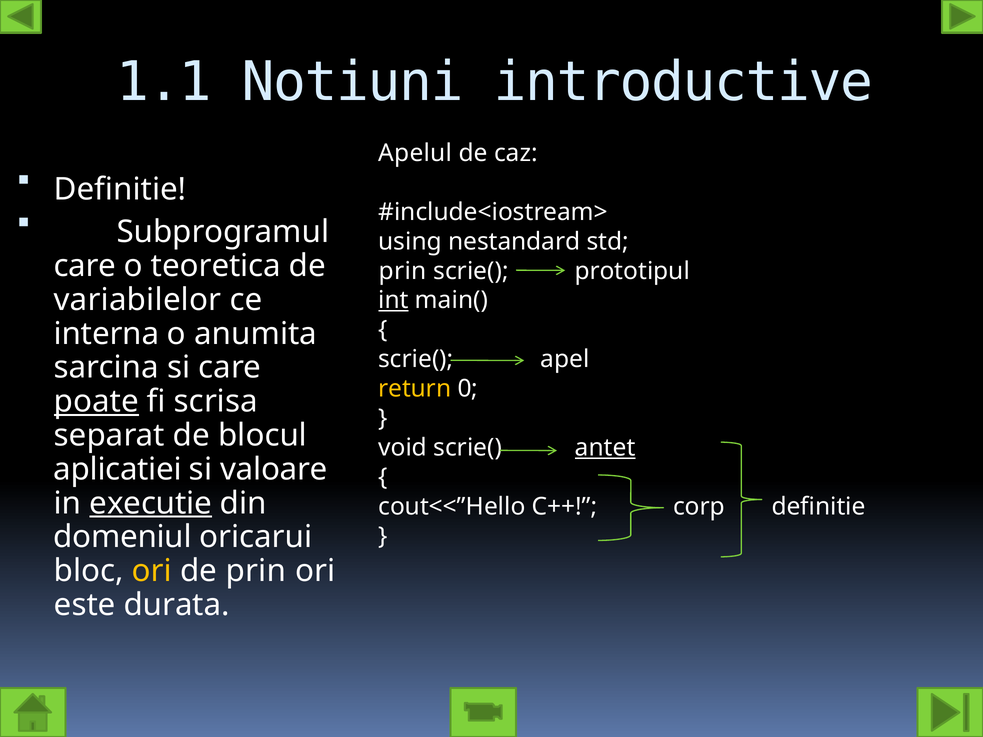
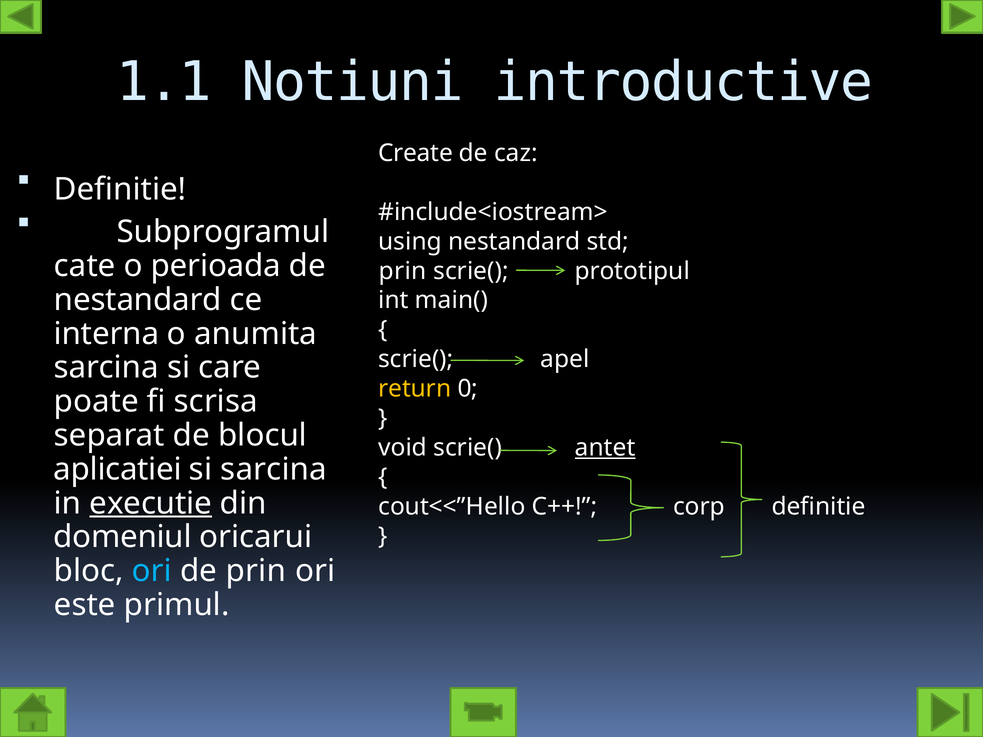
Apelul: Apelul -> Create
care at (85, 266): care -> cate
teoretica: teoretica -> perioada
variabilelor at (138, 300): variabilelor -> nestandard
int underline: present -> none
poate underline: present -> none
si valoare: valoare -> sarcina
ori at (152, 571) colour: yellow -> light blue
durata: durata -> primul
